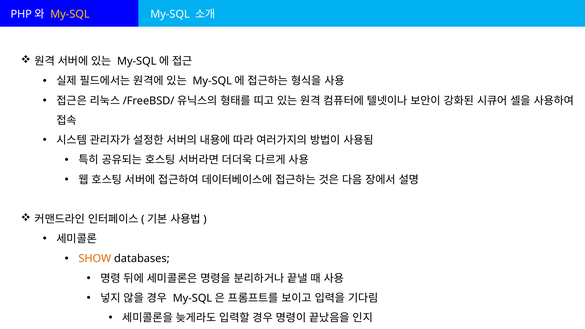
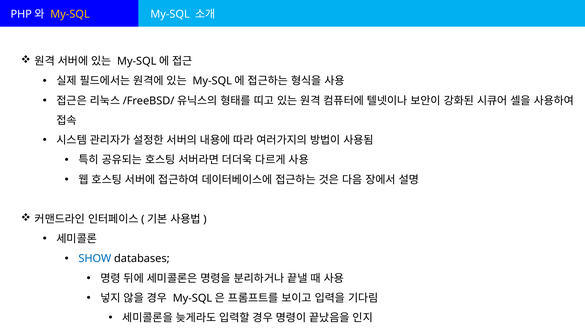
SHOW colour: orange -> blue
